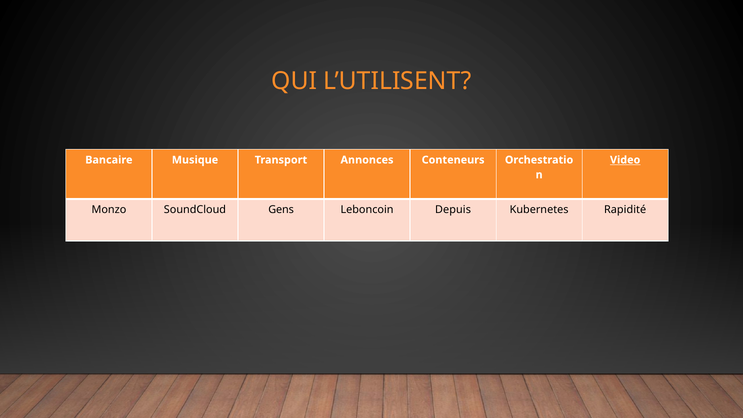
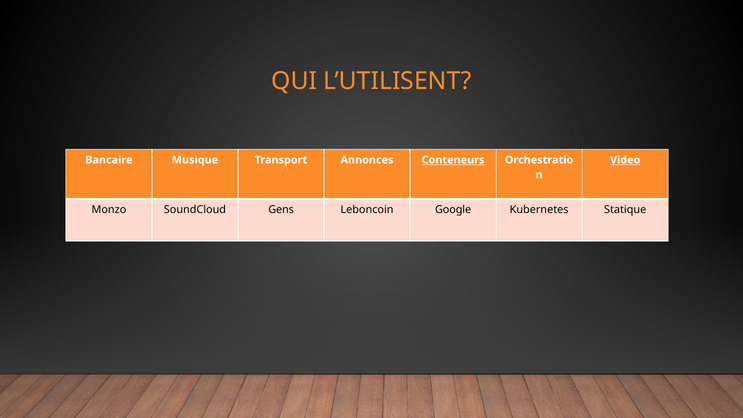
Conteneurs underline: none -> present
Depuis: Depuis -> Google
Rapidité: Rapidité -> Statique
